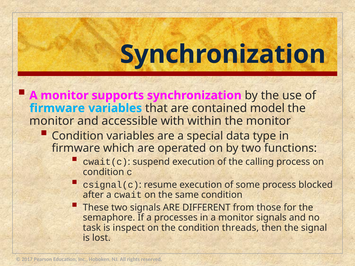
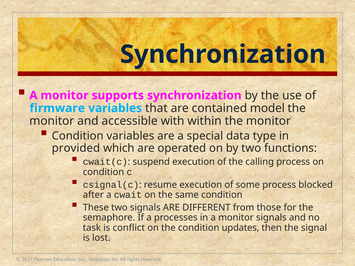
firmware at (76, 148): firmware -> provided
inspect: inspect -> conflict
threads: threads -> updates
